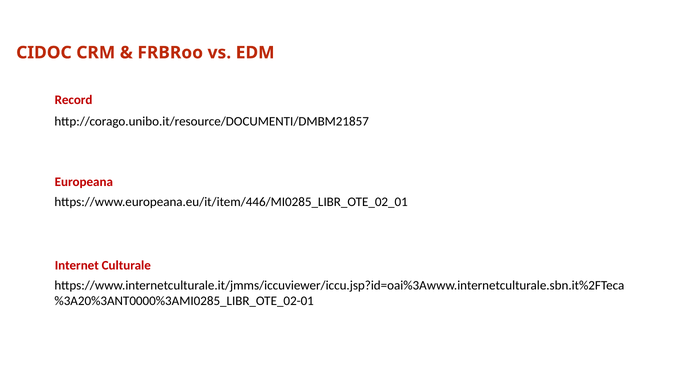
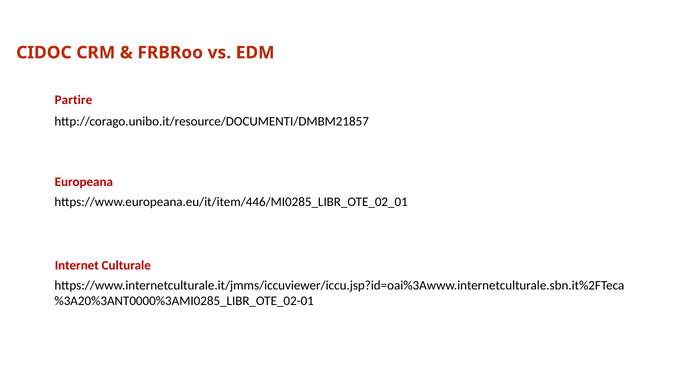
Record: Record -> Partire
